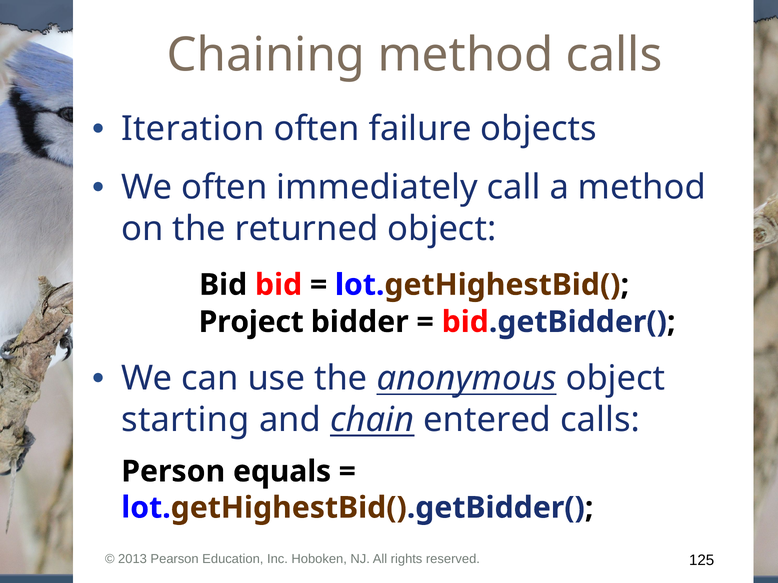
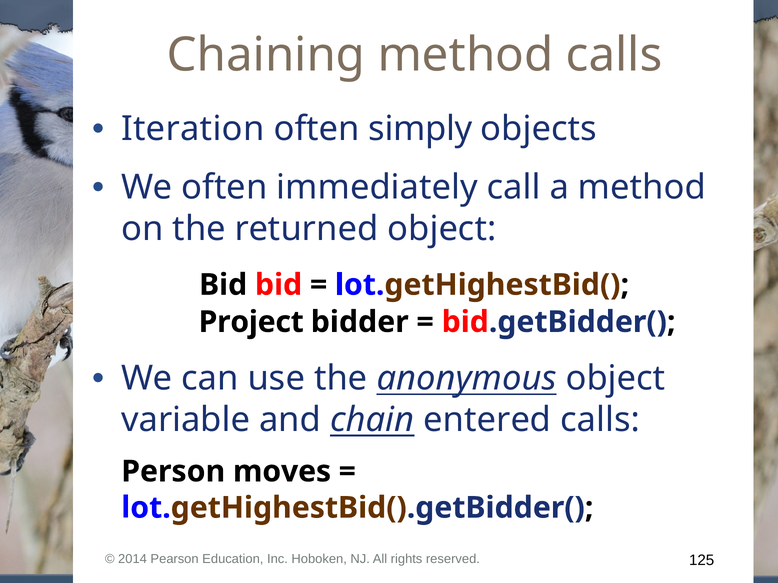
failure: failure -> simply
starting: starting -> variable
equals: equals -> moves
2013: 2013 -> 2014
